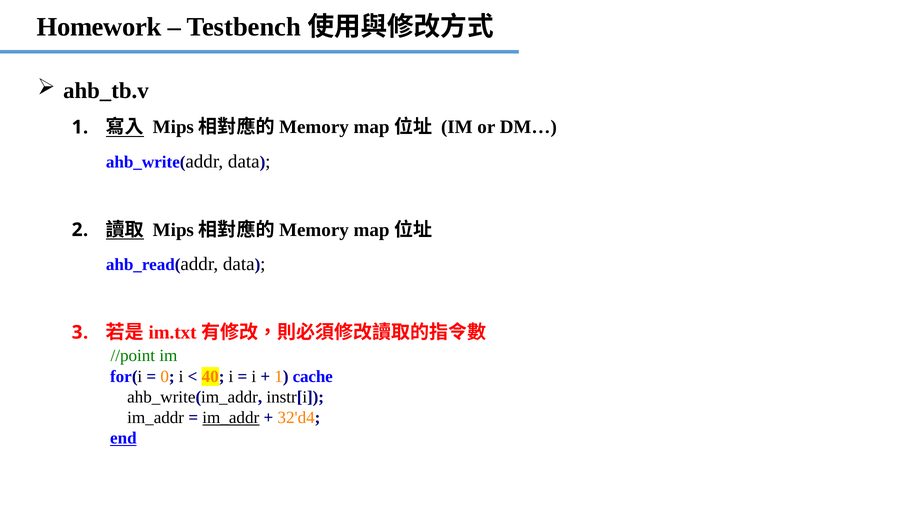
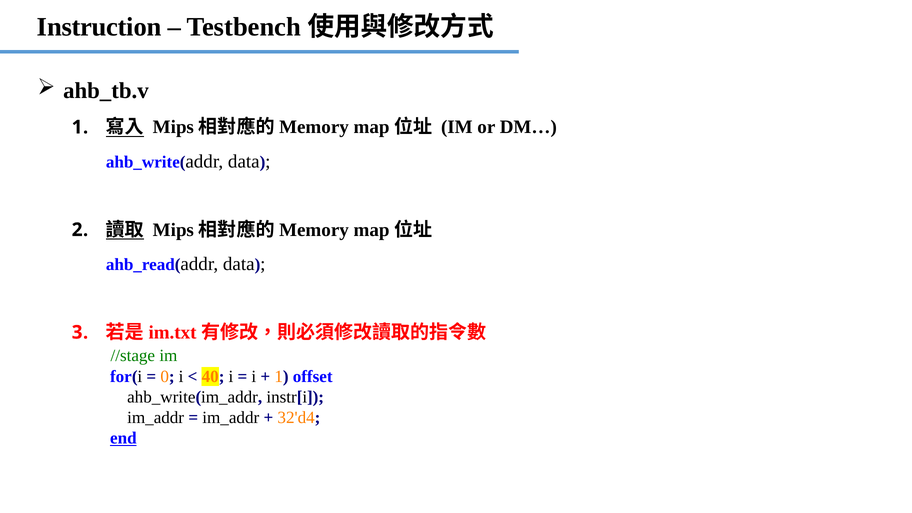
Homework: Homework -> Instruction
//point: //point -> //stage
cache: cache -> offset
im_addr at (231, 418) underline: present -> none
